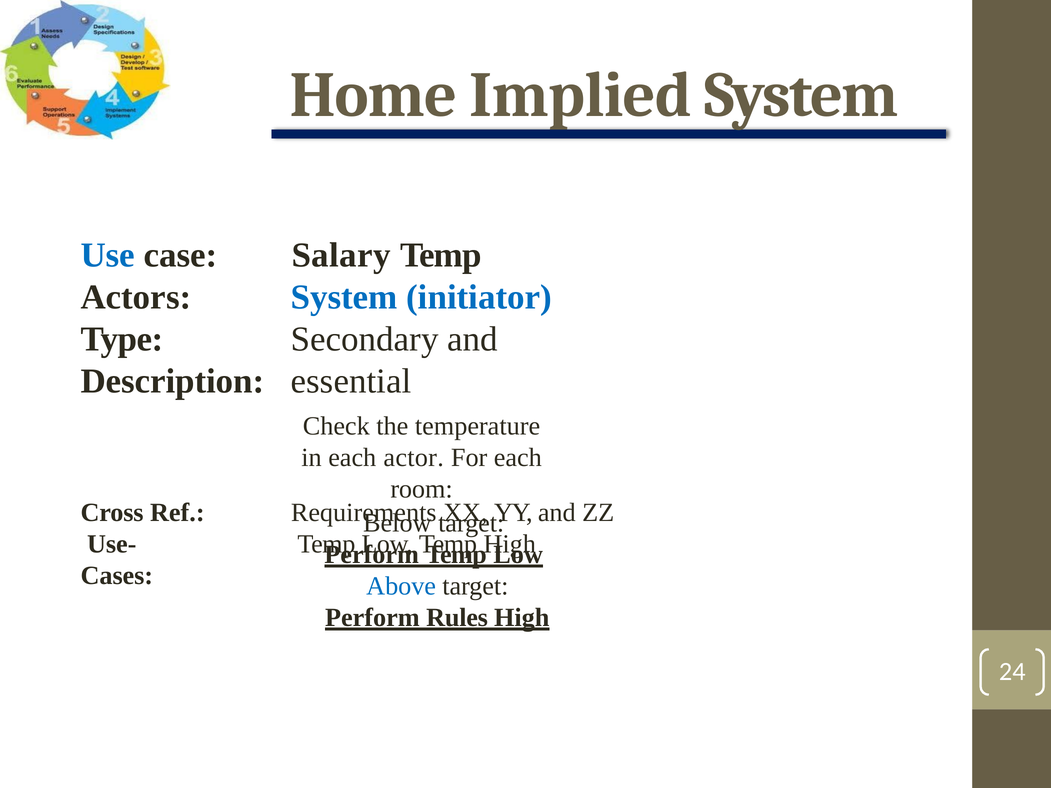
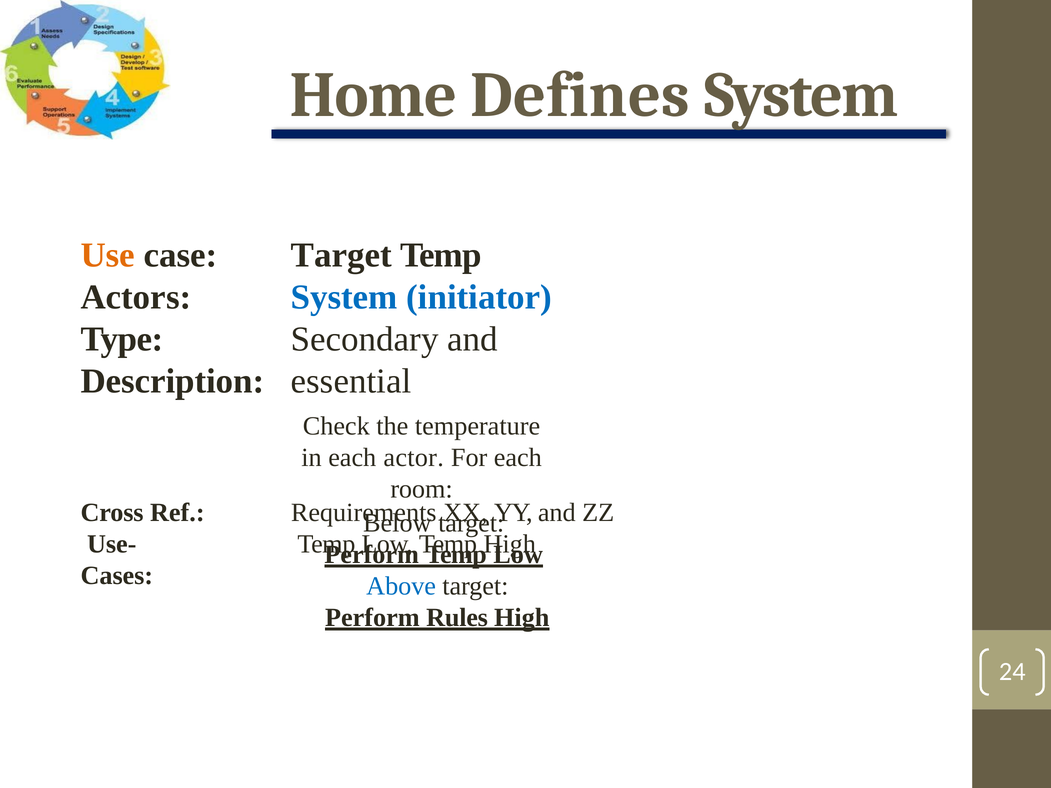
Implied: Implied -> Defines
Use colour: blue -> orange
Salary at (341, 255): Salary -> Target
